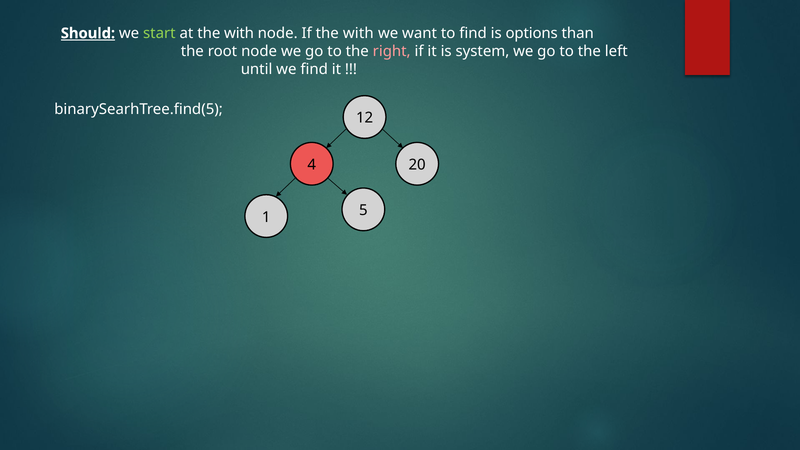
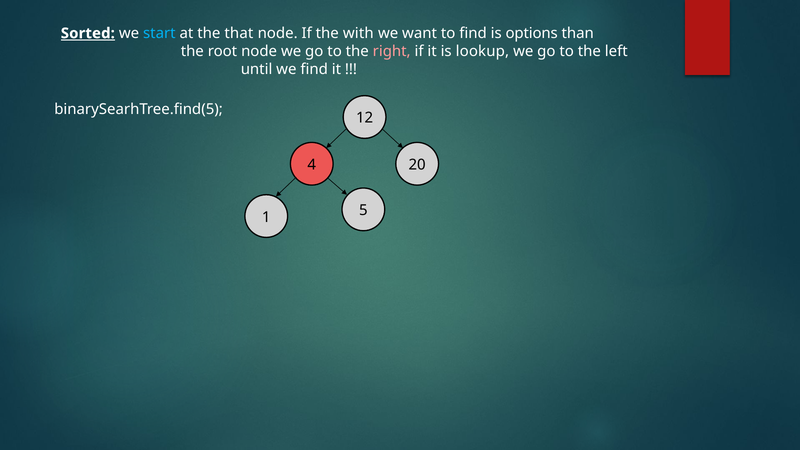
Should: Should -> Sorted
start colour: light green -> light blue
at the with: with -> that
system: system -> lookup
